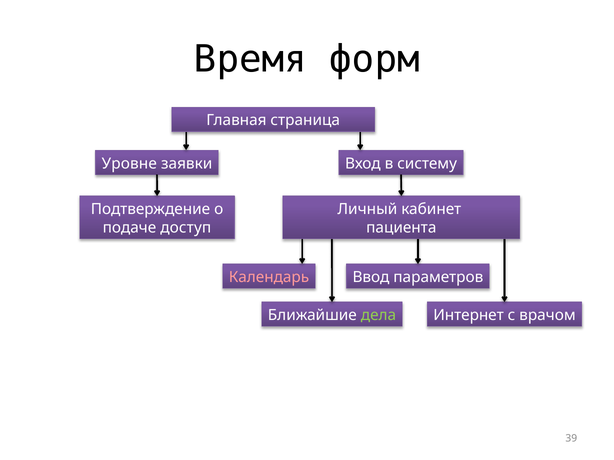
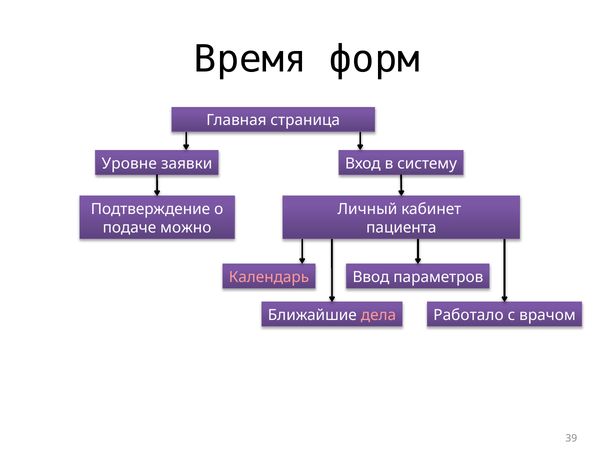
доступ: доступ -> можно
дела colour: light green -> pink
Интернет: Интернет -> Работало
